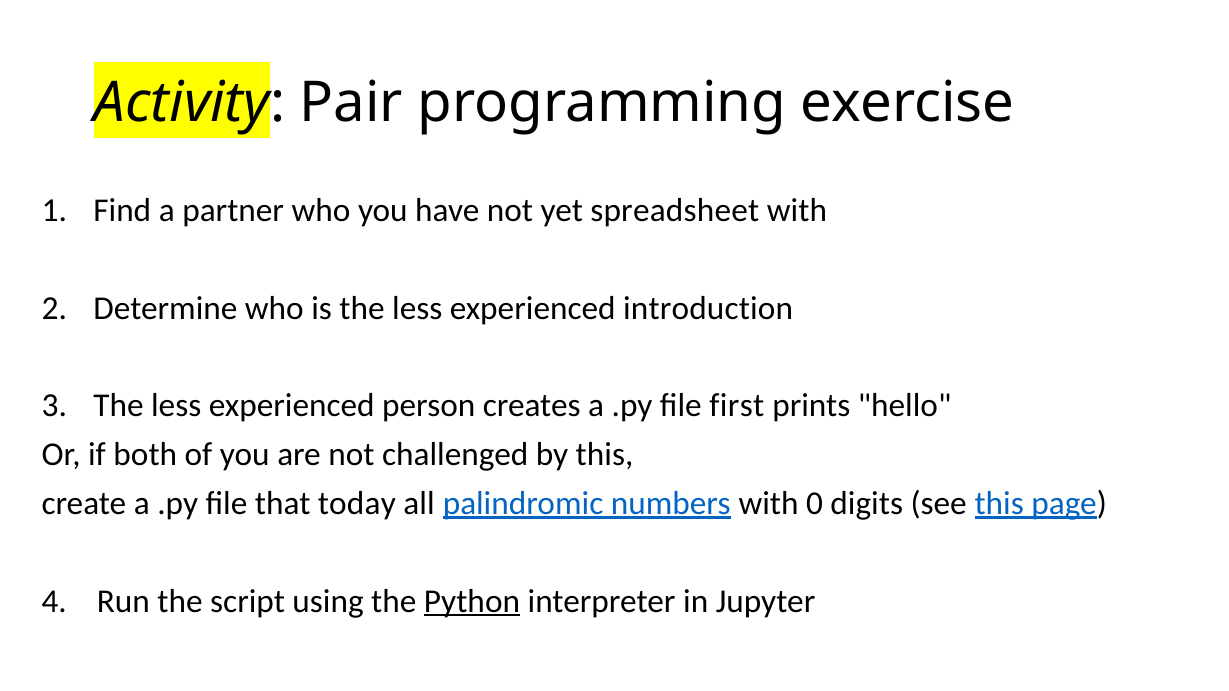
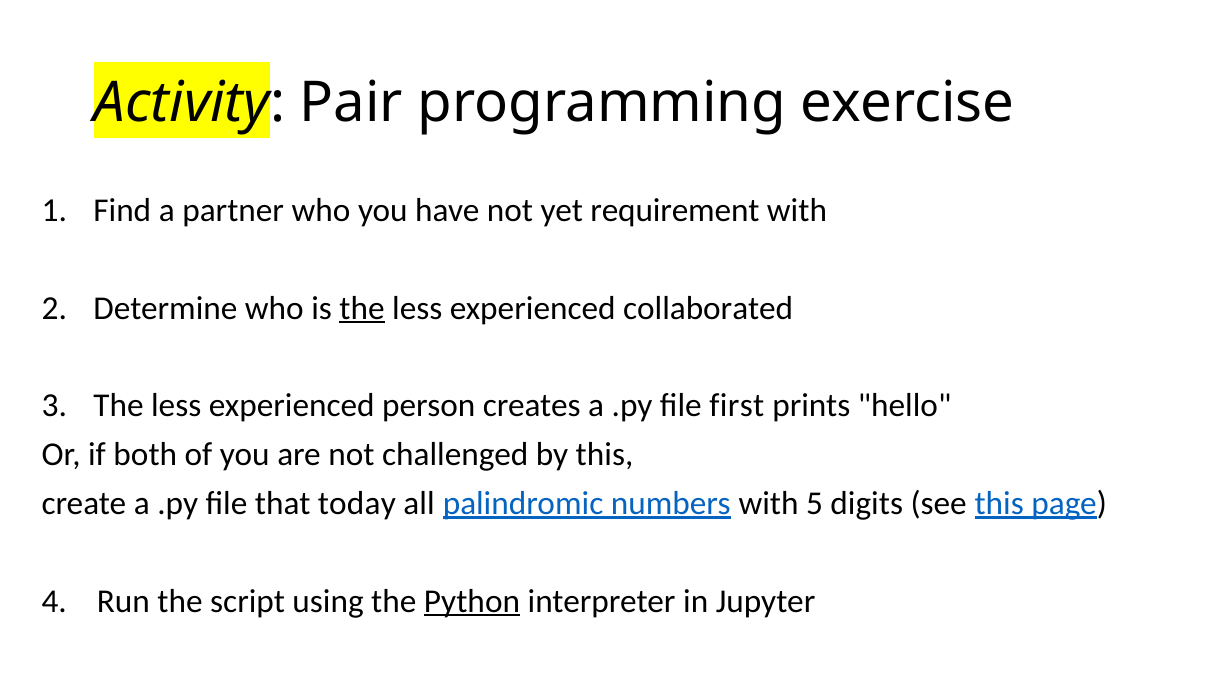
spreadsheet: spreadsheet -> requirement
the at (362, 308) underline: none -> present
introduction: introduction -> collaborated
0: 0 -> 5
